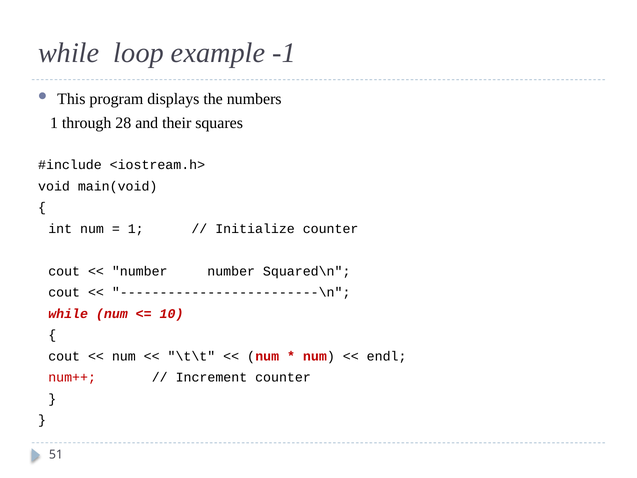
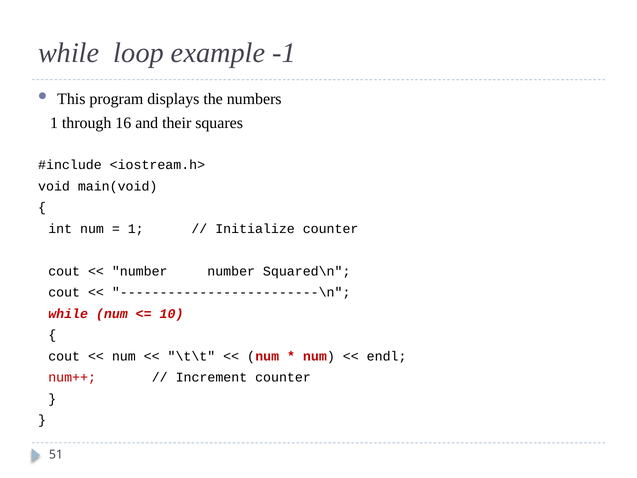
28: 28 -> 16
